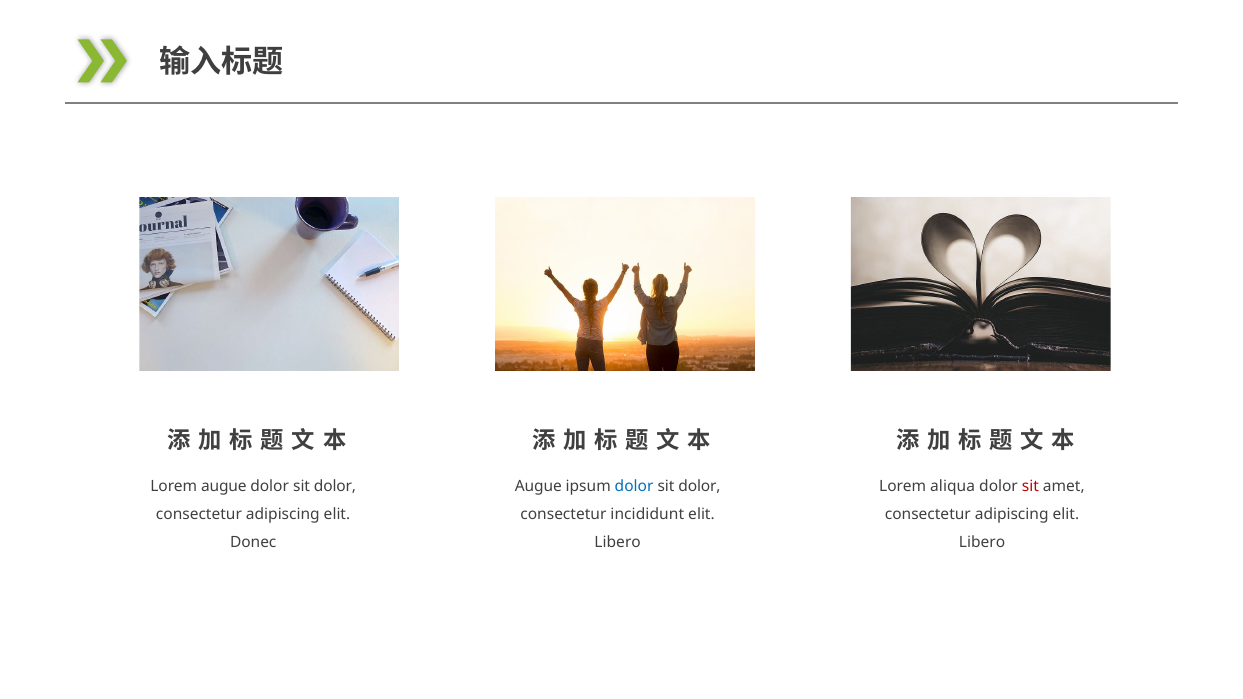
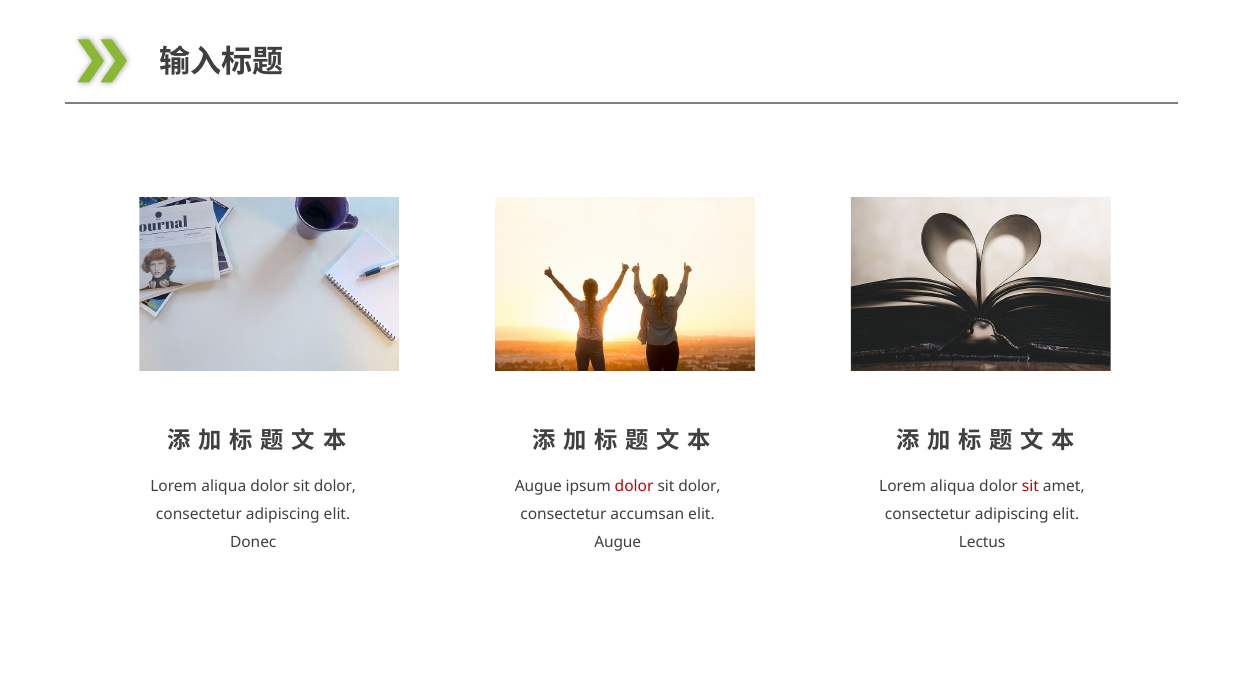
augue at (224, 487): augue -> aliqua
dolor at (634, 487) colour: blue -> red
incididunt: incididunt -> accumsan
Libero at (618, 542): Libero -> Augue
Libero at (982, 542): Libero -> Lectus
